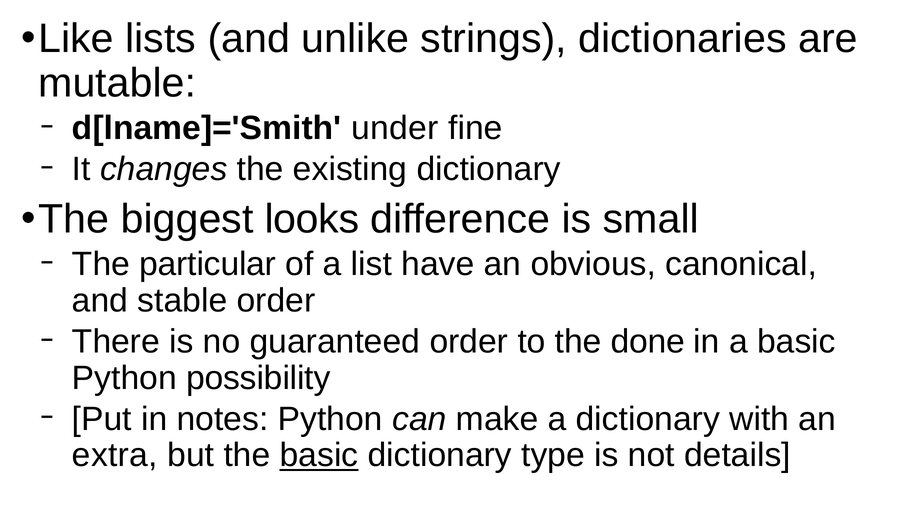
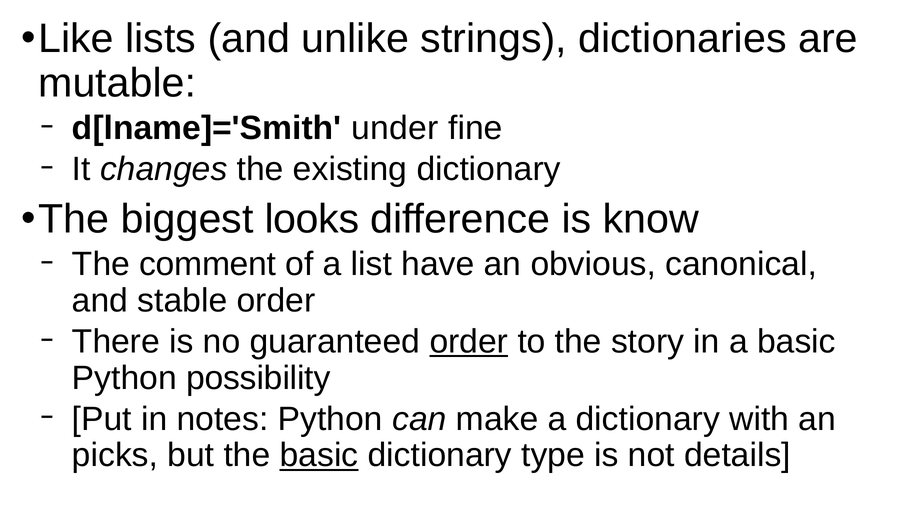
small: small -> know
particular: particular -> comment
order at (469, 342) underline: none -> present
done: done -> story
extra: extra -> picks
